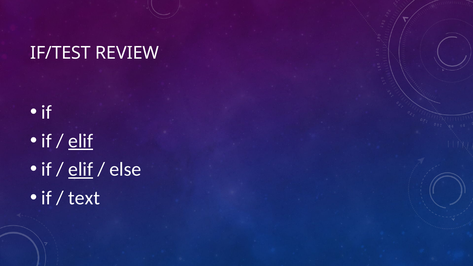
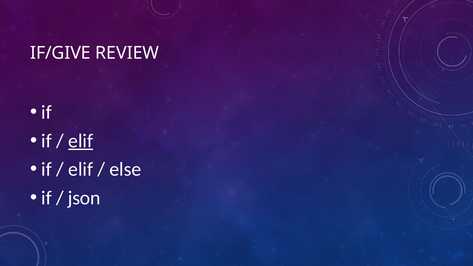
IF/TEST: IF/TEST -> IF/GIVE
elif at (81, 170) underline: present -> none
text: text -> json
